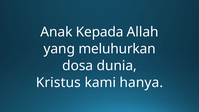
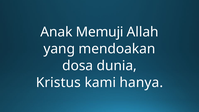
Kepada: Kepada -> Memuji
meluhurkan: meluhurkan -> mendoakan
